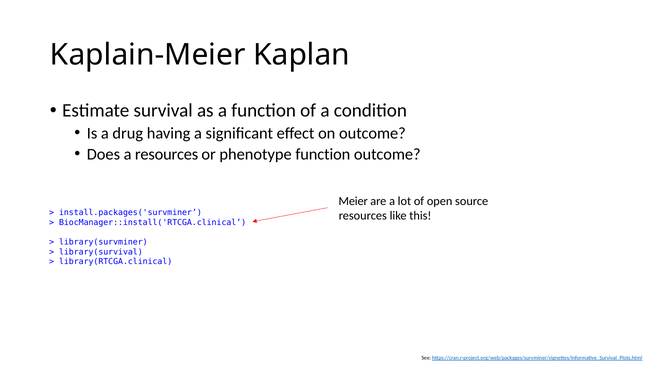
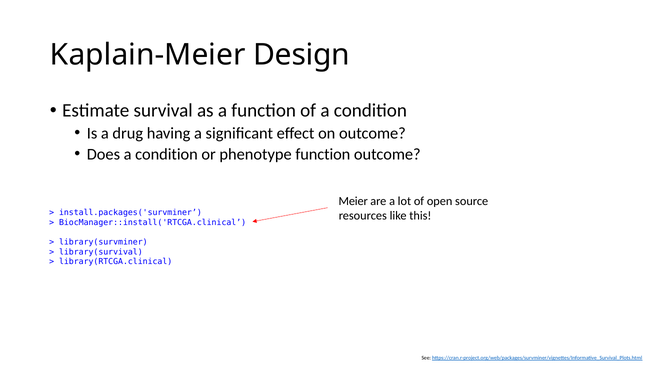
Kaplan: Kaplan -> Design
Does a resources: resources -> condition
